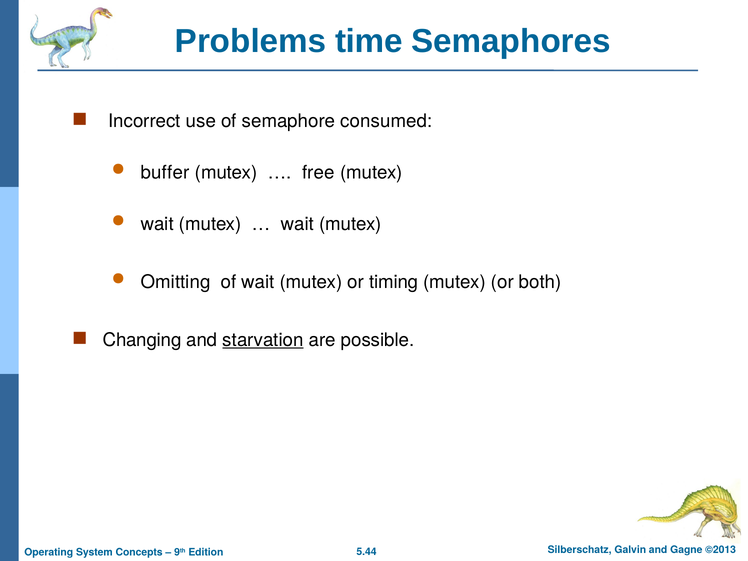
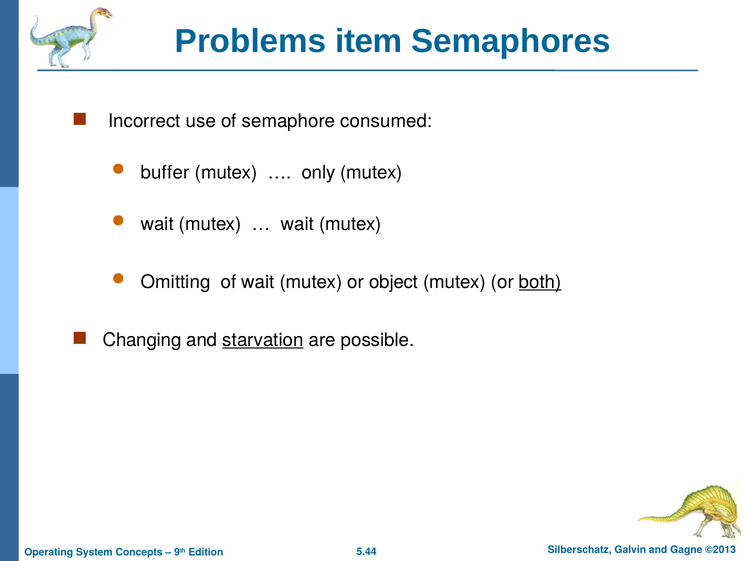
time: time -> item
free: free -> only
timing: timing -> object
both underline: none -> present
